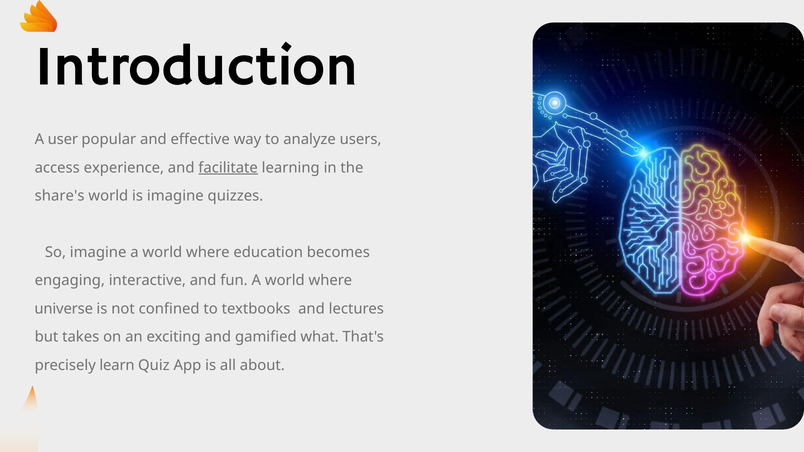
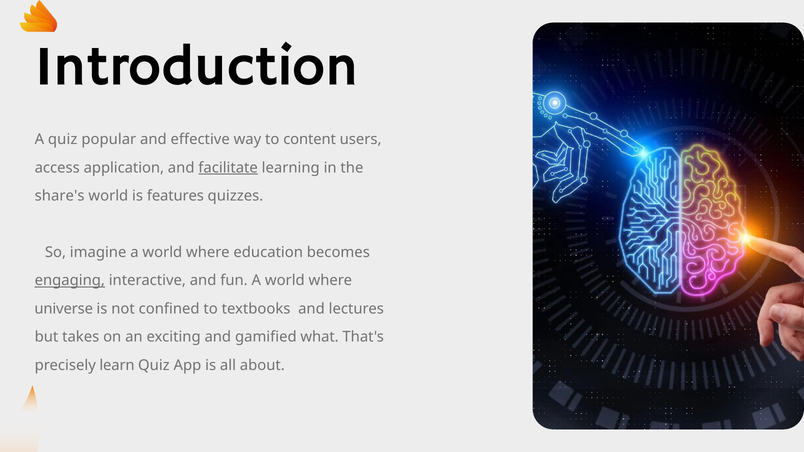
A user: user -> quiz
analyze: analyze -> content
experience: experience -> application
is imagine: imagine -> features
engaging underline: none -> present
